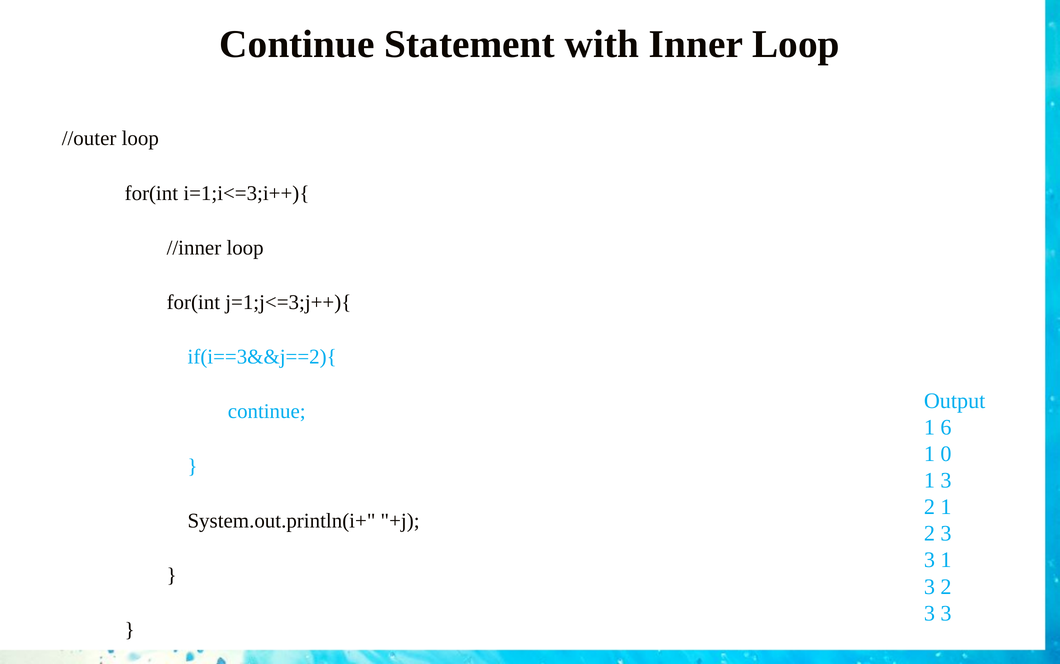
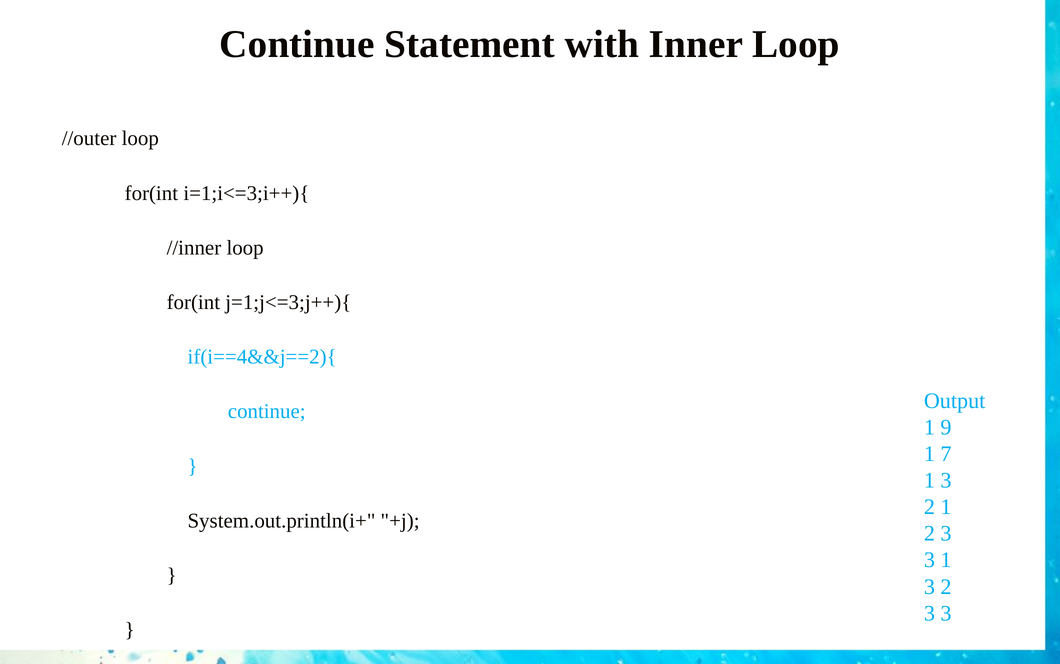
if(i==3&&j==2){: if(i==3&&j==2){ -> if(i==4&&j==2){
6: 6 -> 9
0: 0 -> 7
